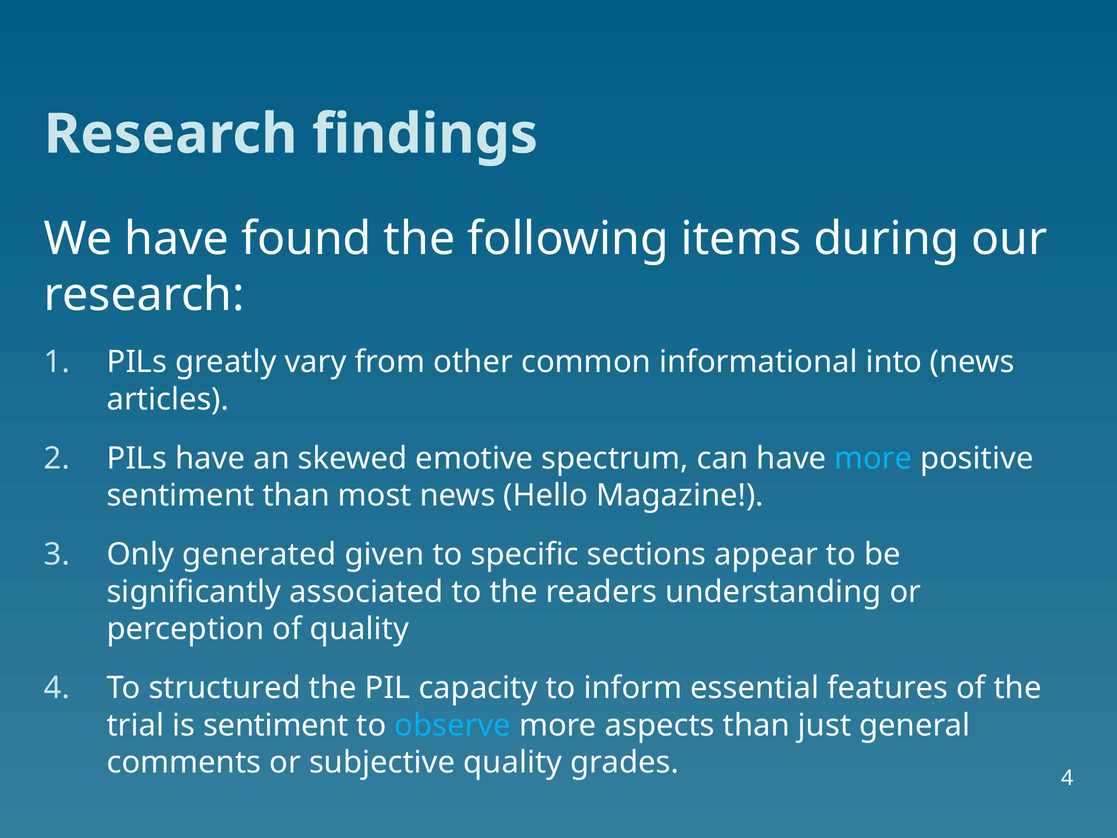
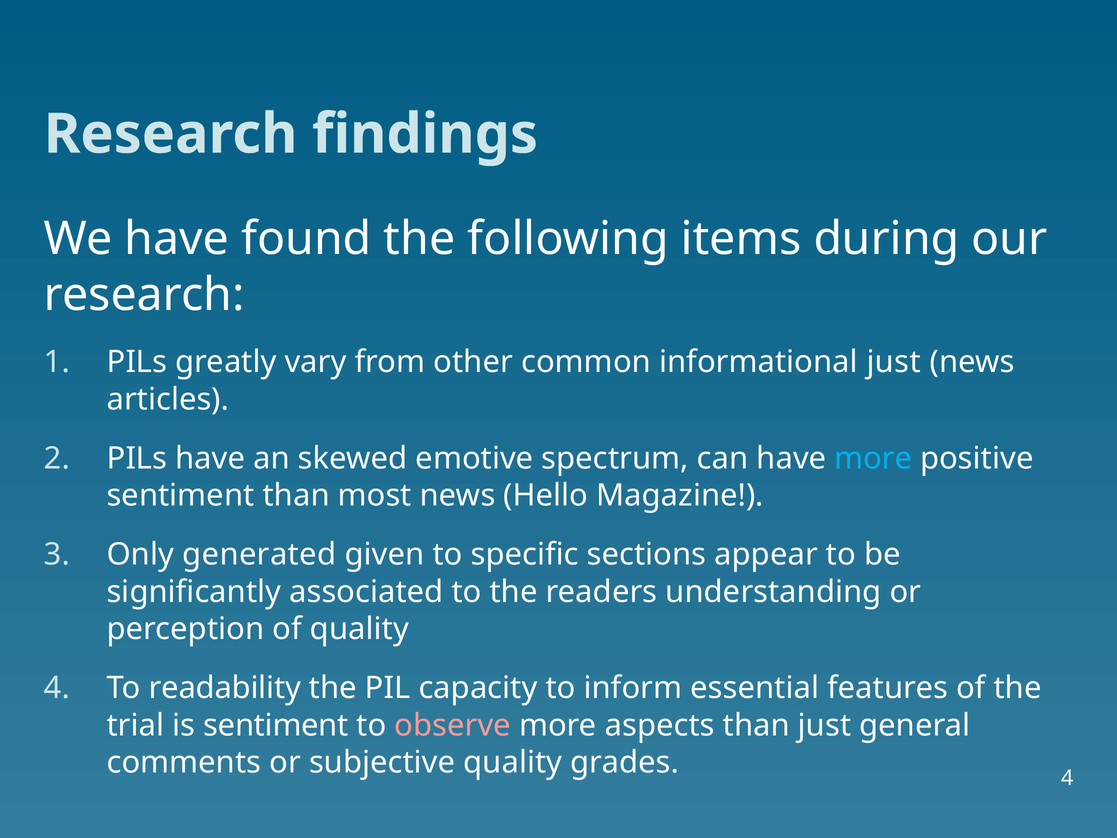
informational into: into -> just
structured: structured -> readability
observe colour: light blue -> pink
